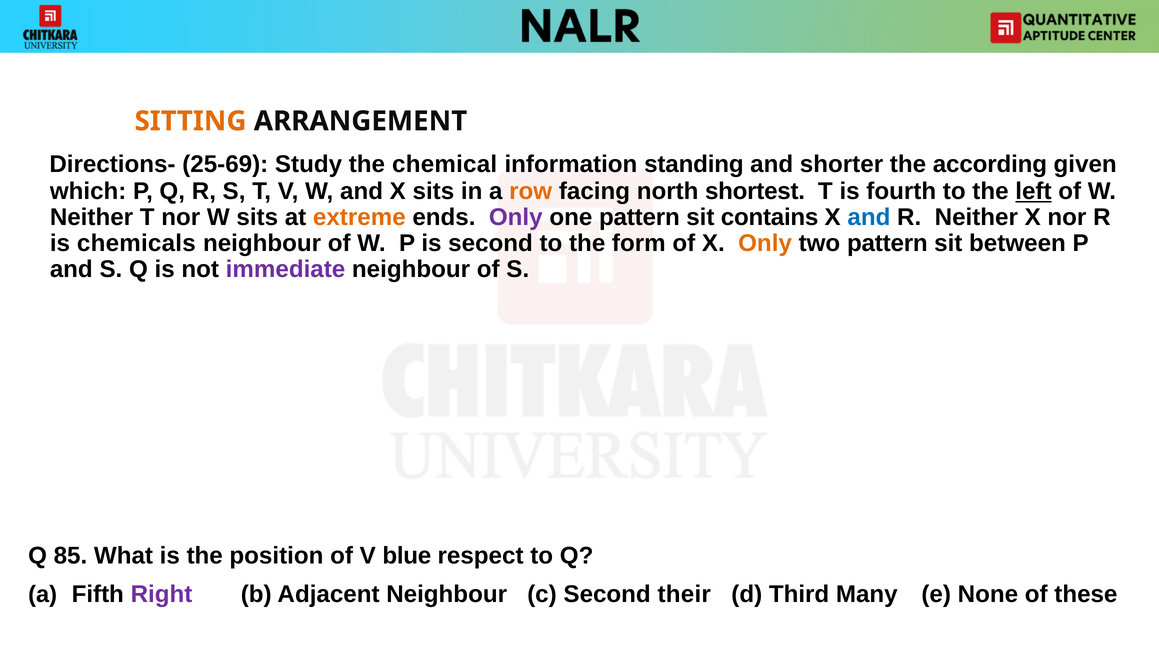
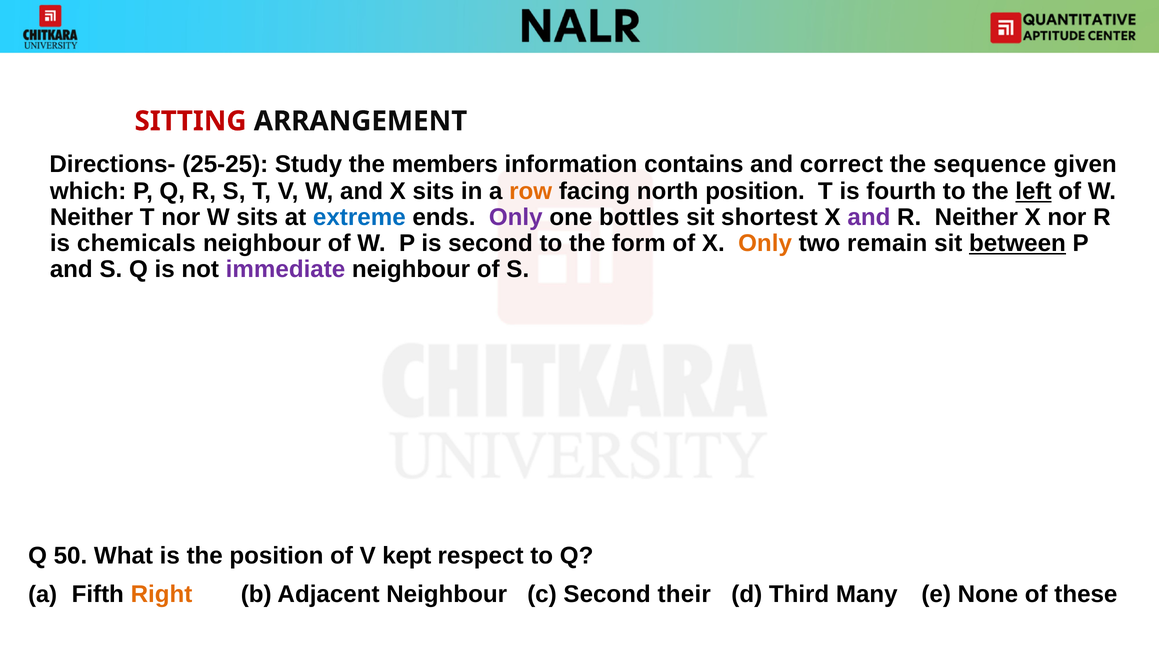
SITTING colour: orange -> red
25-69: 25-69 -> 25-25
chemical: chemical -> members
standing: standing -> contains
shorter: shorter -> correct
according: according -> sequence
north shortest: shortest -> position
extreme colour: orange -> blue
one pattern: pattern -> bottles
contains: contains -> shortest
and at (869, 217) colour: blue -> purple
two pattern: pattern -> remain
between underline: none -> present
85: 85 -> 50
blue: blue -> kept
Right colour: purple -> orange
